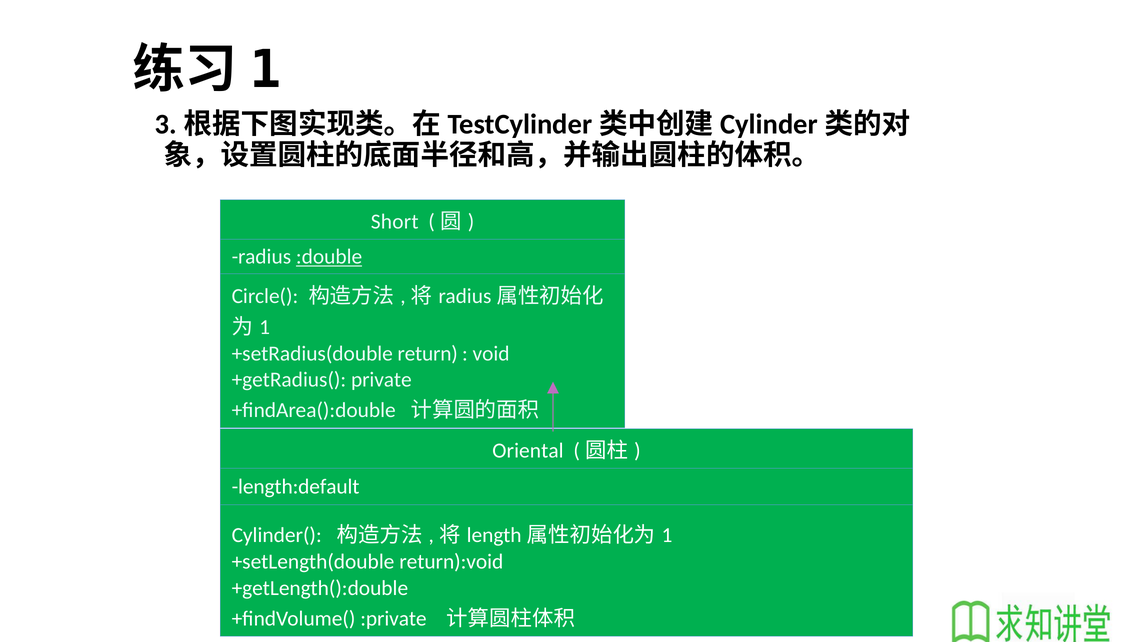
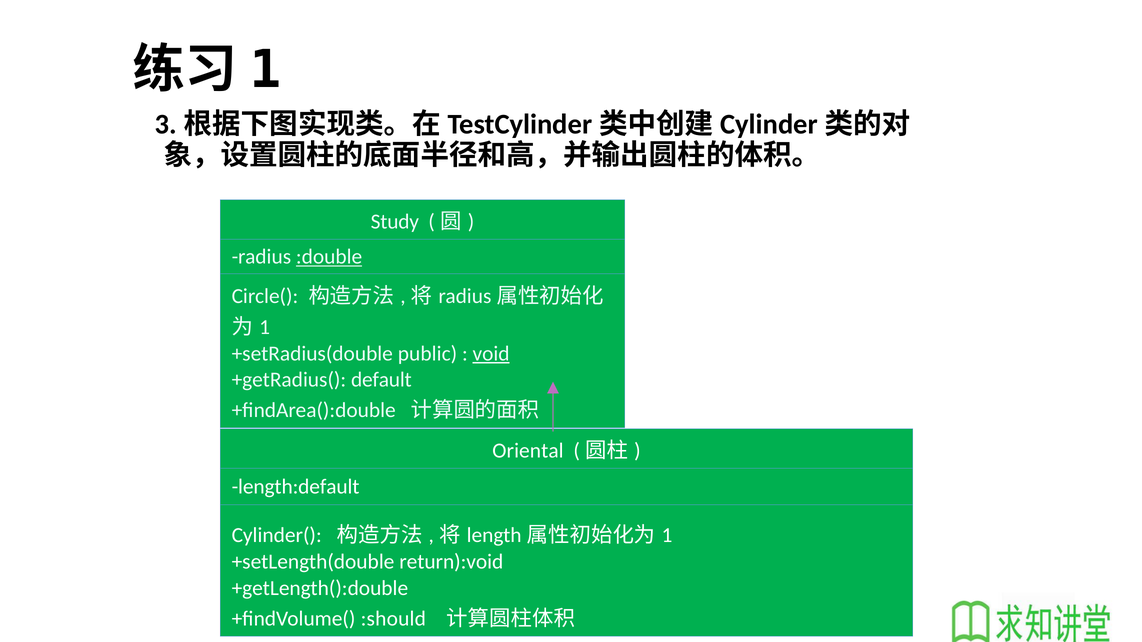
Short: Short -> Study
return: return -> public
void underline: none -> present
private: private -> default
:private: :private -> :should
